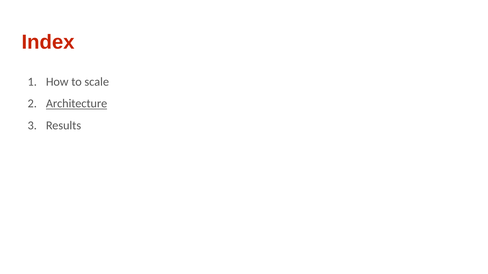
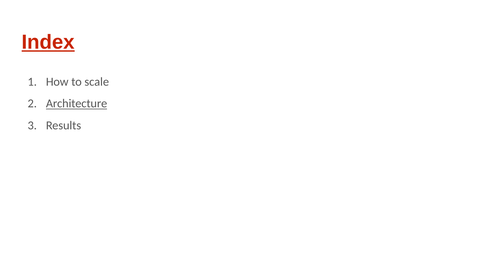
Index underline: none -> present
